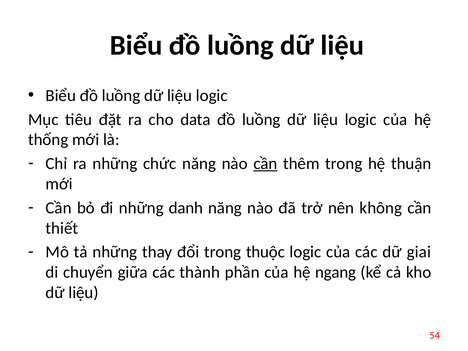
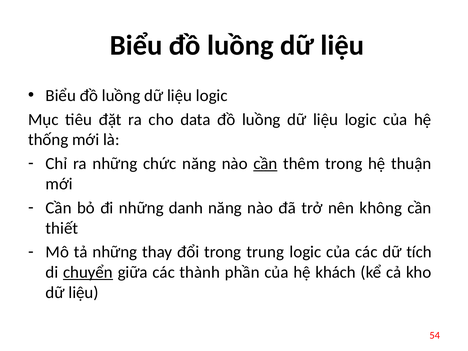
thuộc: thuộc -> trung
giai: giai -> tích
chuyển underline: none -> present
ngang: ngang -> khách
